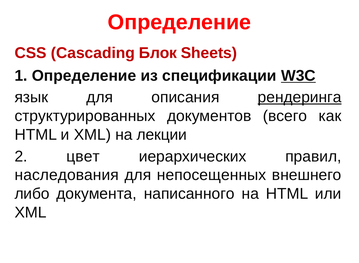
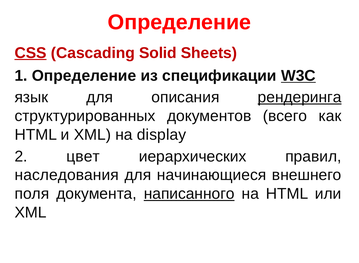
CSS underline: none -> present
Блок: Блок -> Solid
лекции: лекции -> display
непосещенных: непосещенных -> начинающиеся
либо: либо -> поля
написанного underline: none -> present
